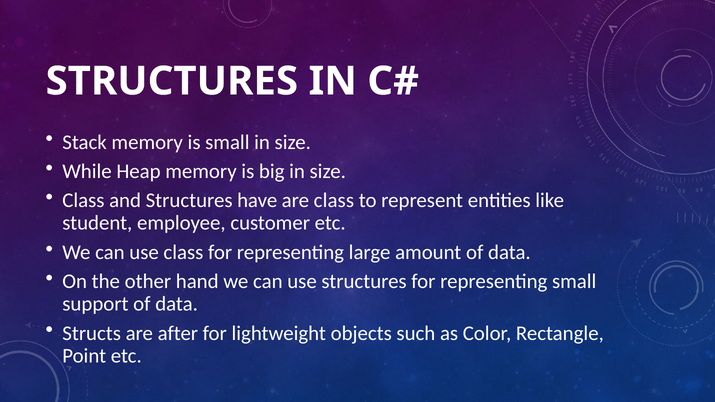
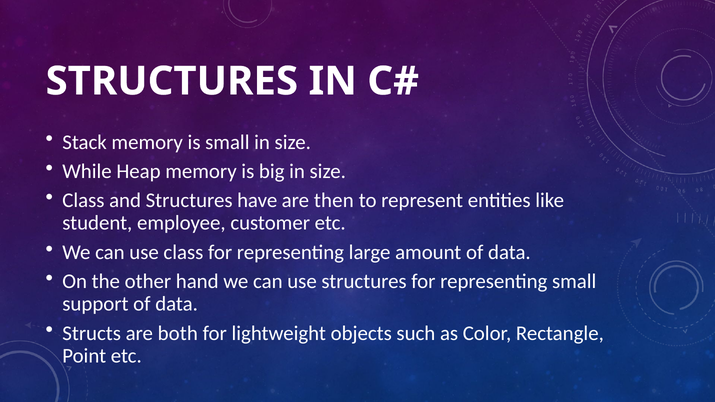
are class: class -> then
after: after -> both
